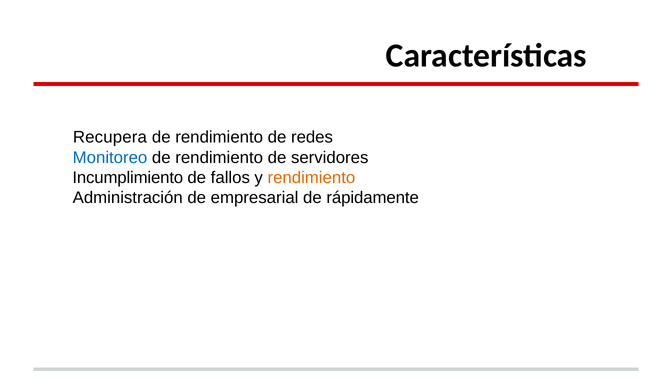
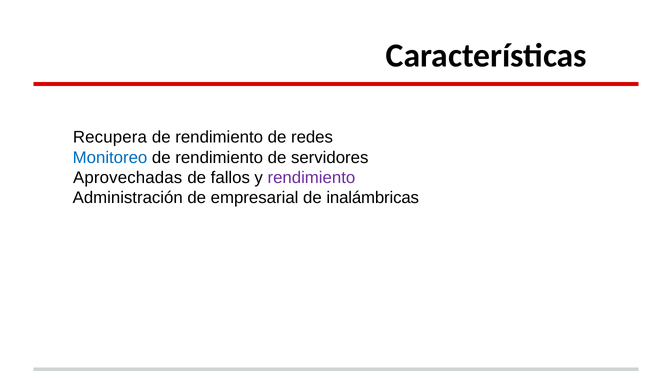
Incumplimiento: Incumplimiento -> Aprovechadas
rendimiento at (311, 178) colour: orange -> purple
rápidamente: rápidamente -> inalámbricas
